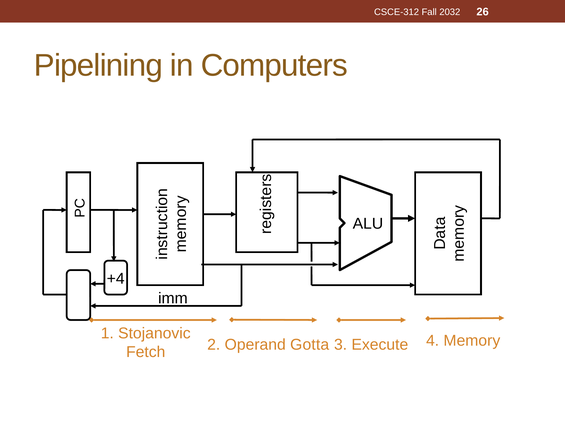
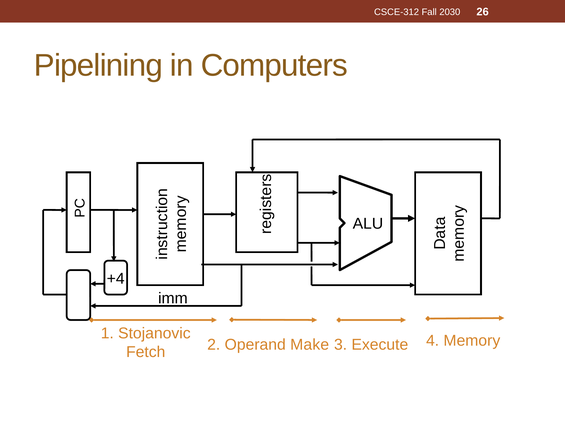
2032: 2032 -> 2030
Gotta: Gotta -> Make
